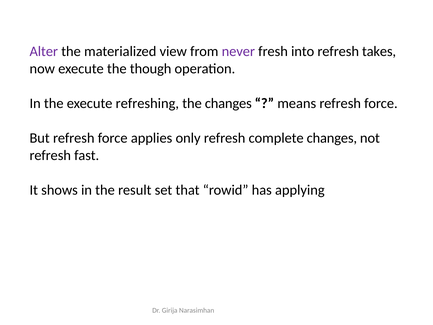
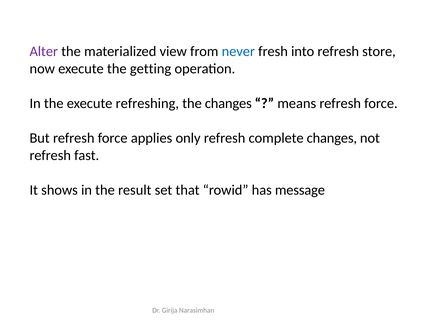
never colour: purple -> blue
takes: takes -> store
though: though -> getting
applying: applying -> message
